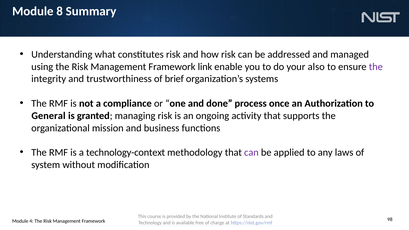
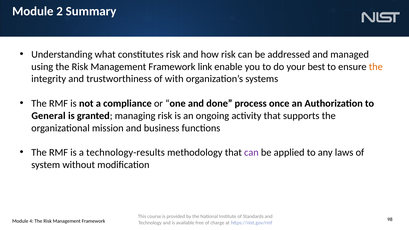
8: 8 -> 2
also: also -> best
the at (376, 67) colour: purple -> orange
brief: brief -> with
technology-context: technology-context -> technology-results
